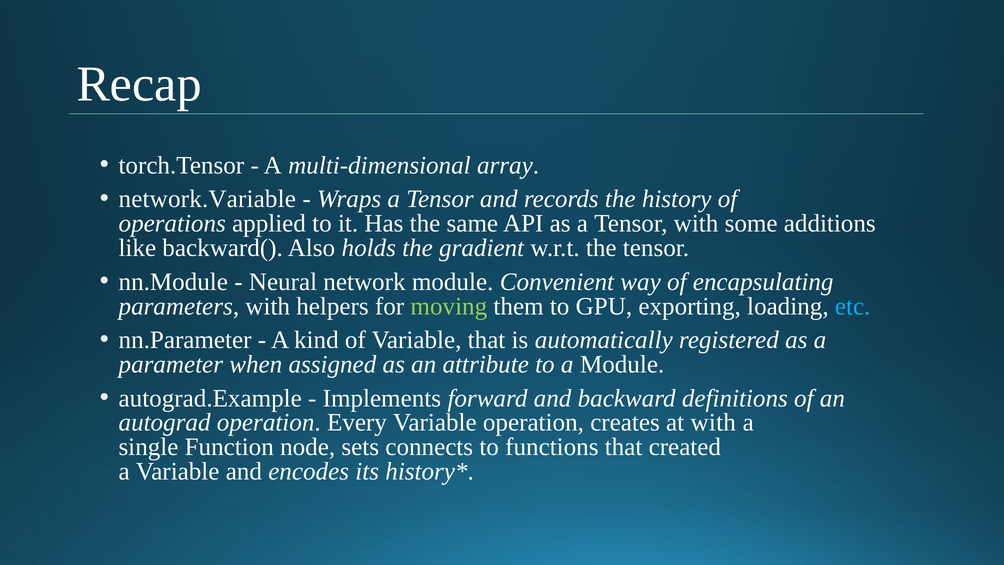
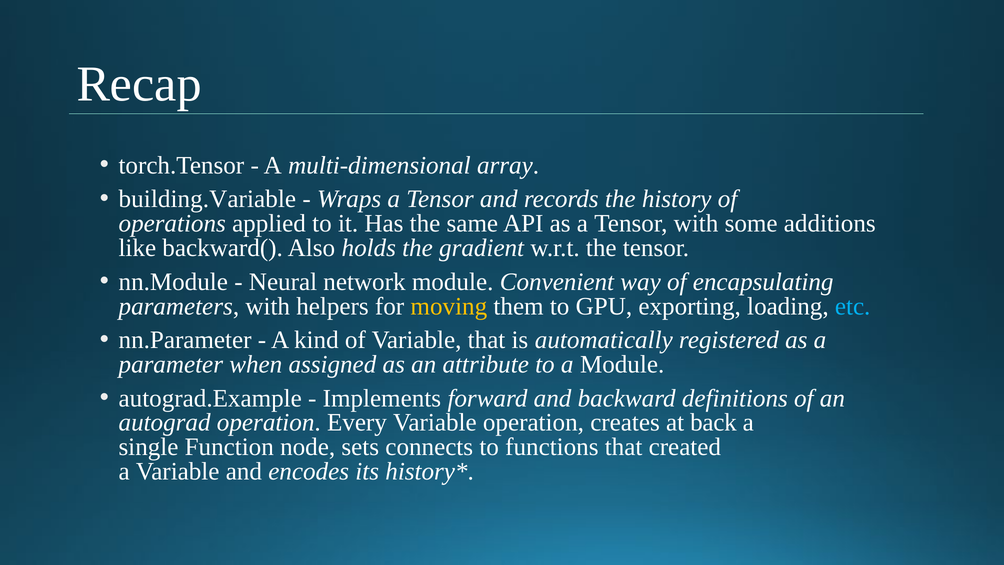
network.Variable: network.Variable -> building.Variable
moving colour: light green -> yellow
at with: with -> back
